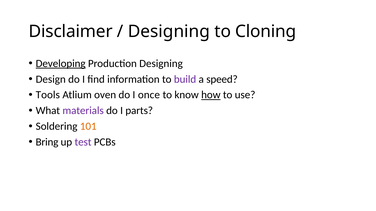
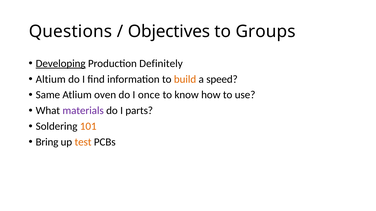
Disclaimer: Disclaimer -> Questions
Designing at (169, 32): Designing -> Objectives
Cloning: Cloning -> Groups
Production Designing: Designing -> Definitely
Design: Design -> Altium
build colour: purple -> orange
Tools: Tools -> Same
how underline: present -> none
test colour: purple -> orange
